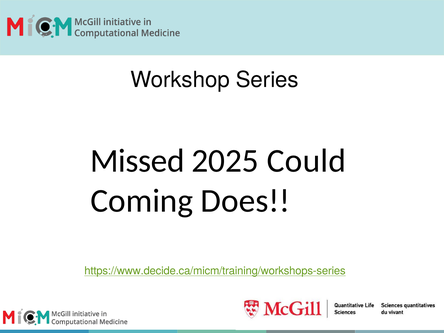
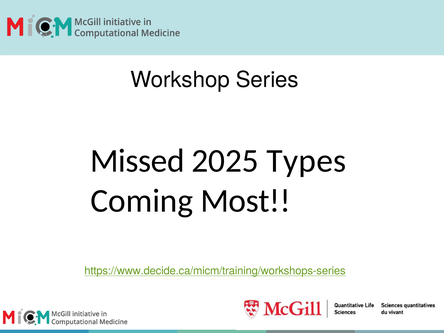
Could: Could -> Types
Does: Does -> Most
